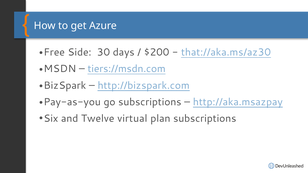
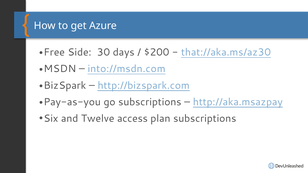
tiers://msdn.com: tiers://msdn.com -> into://msdn.com
virtual: virtual -> access
